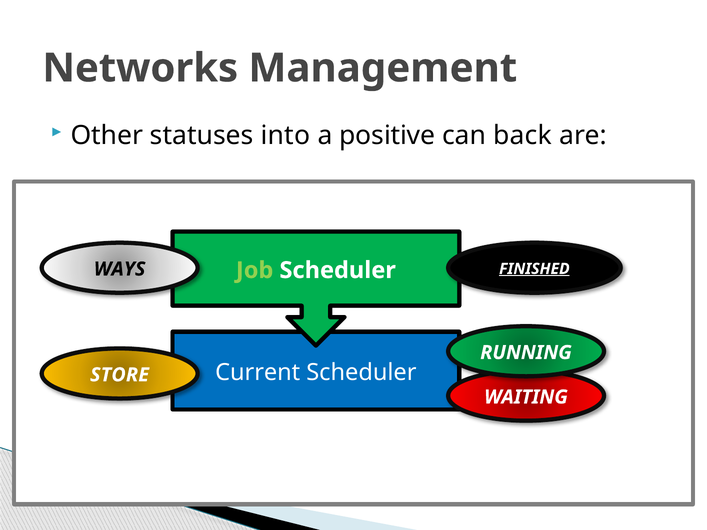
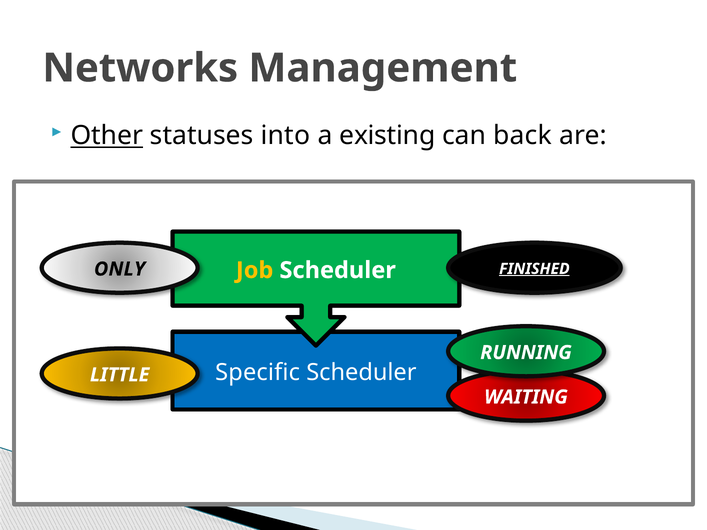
Other underline: none -> present
positive: positive -> existing
WAYS: WAYS -> ONLY
Job colour: light green -> yellow
Current: Current -> Specific
STORE: STORE -> LITTLE
